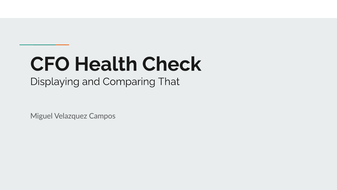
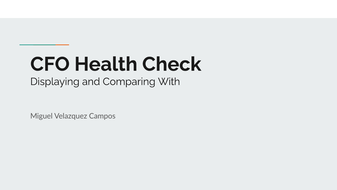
That: That -> With
